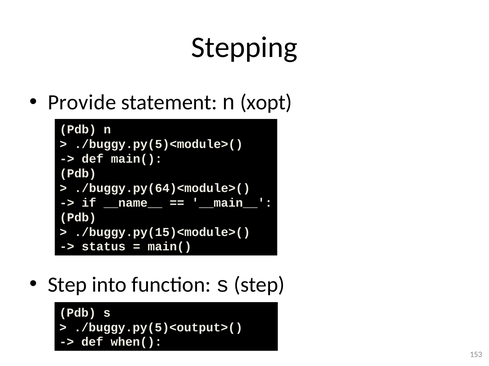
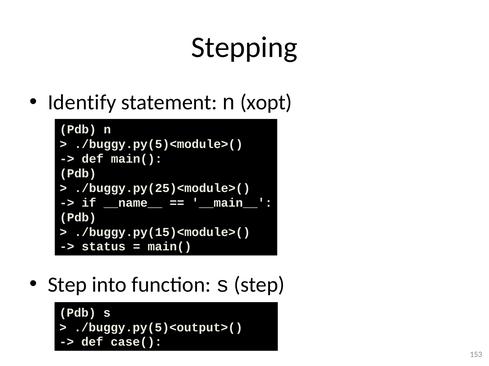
Provide: Provide -> Identify
./buggy.py(64)<module>(: ./buggy.py(64)<module>( -> ./buggy.py(25)<module>(
when(: when( -> case(
